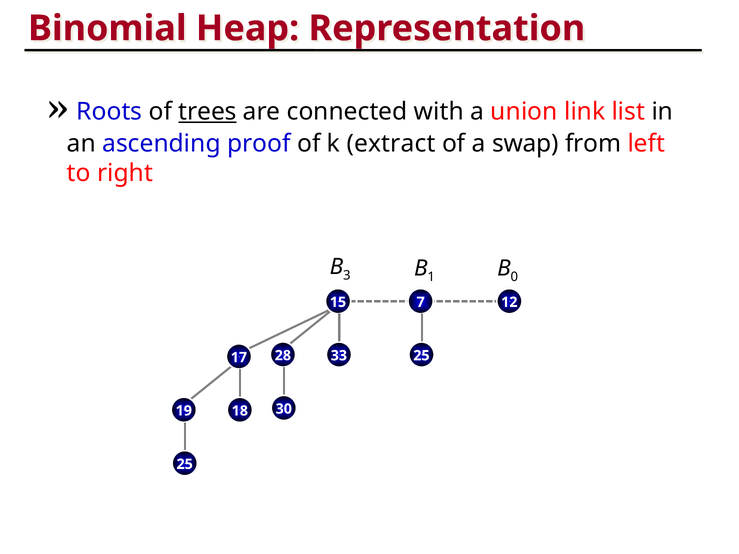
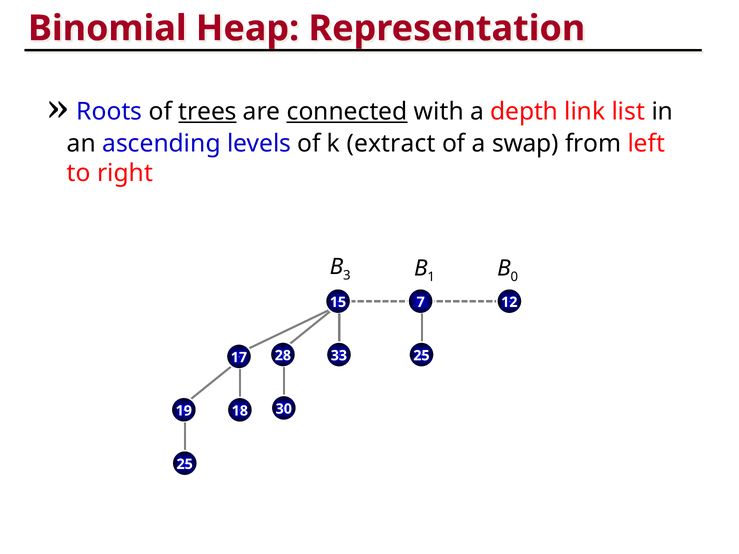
connected underline: none -> present
union: union -> depth
proof: proof -> levels
